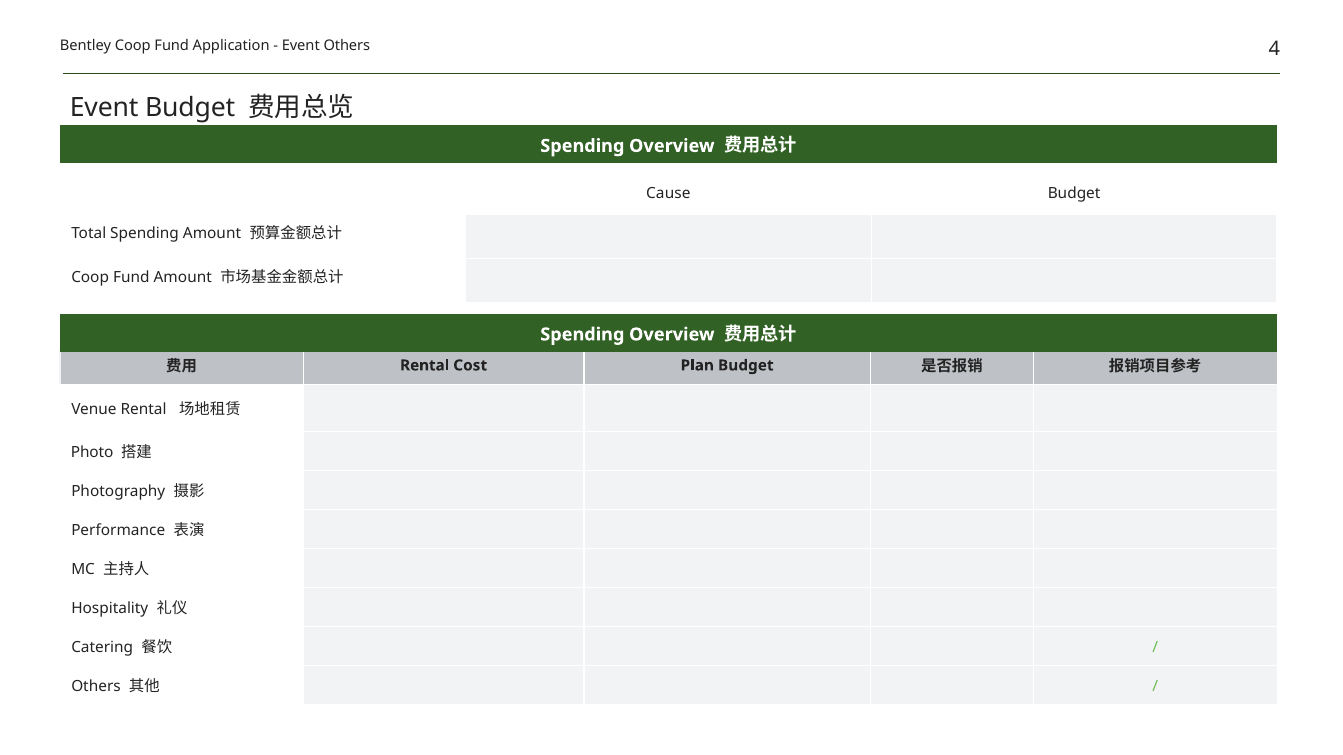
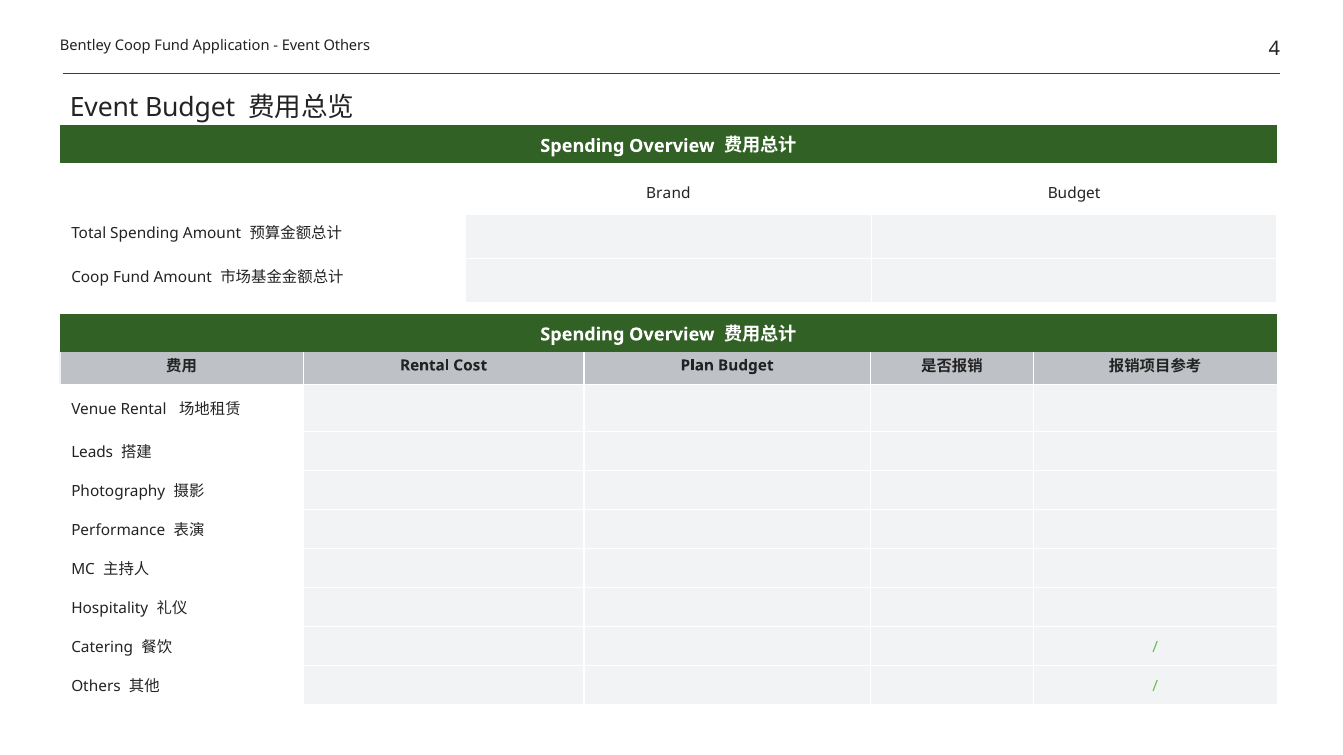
Cause: Cause -> Brand
Photo: Photo -> Leads
